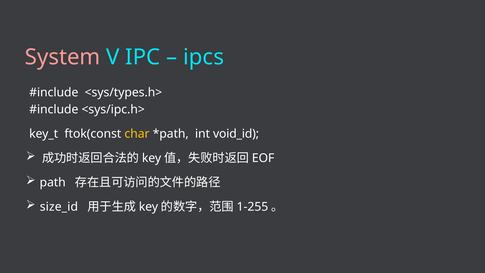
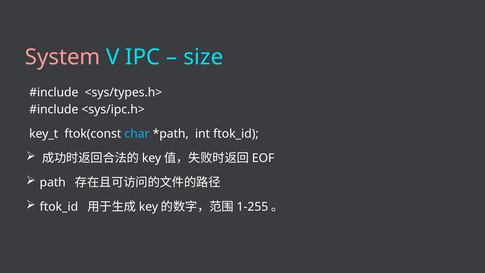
ipcs: ipcs -> size
char colour: yellow -> light blue
int void_id: void_id -> ftok_id
size_id at (59, 207): size_id -> ftok_id
